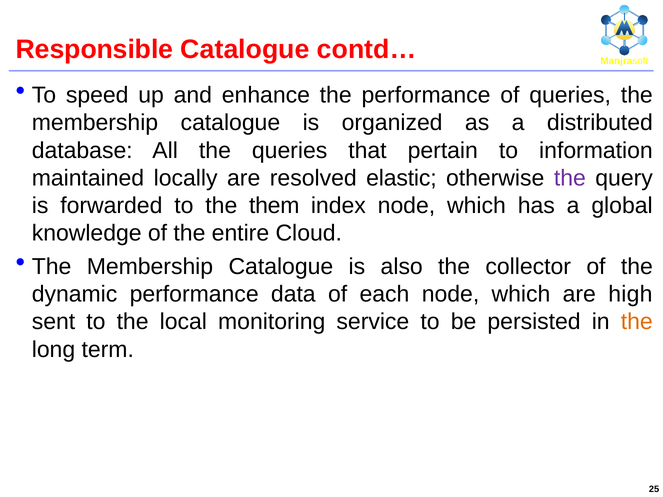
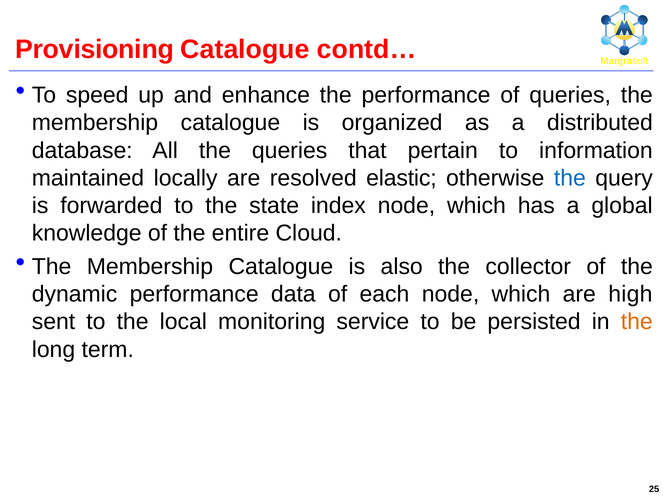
Responsible: Responsible -> Provisioning
the at (570, 178) colour: purple -> blue
them: them -> state
